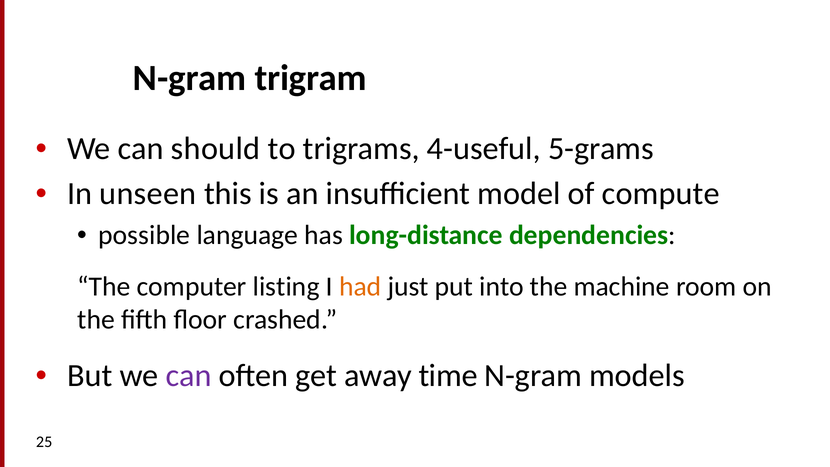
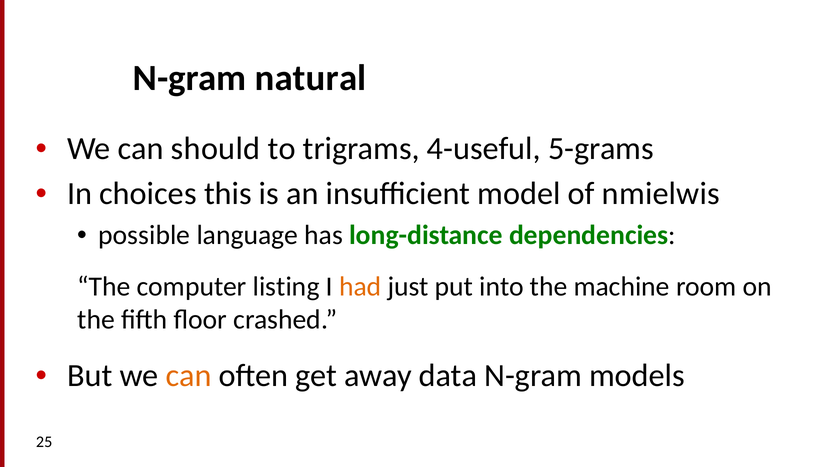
trigram: trigram -> natural
unseen: unseen -> choices
compute: compute -> nmielwis
can at (189, 375) colour: purple -> orange
time: time -> data
